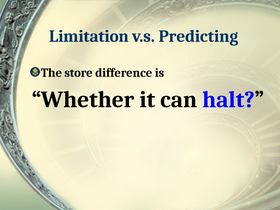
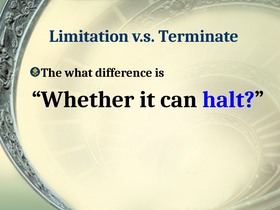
Predicting: Predicting -> Terminate
store: store -> what
